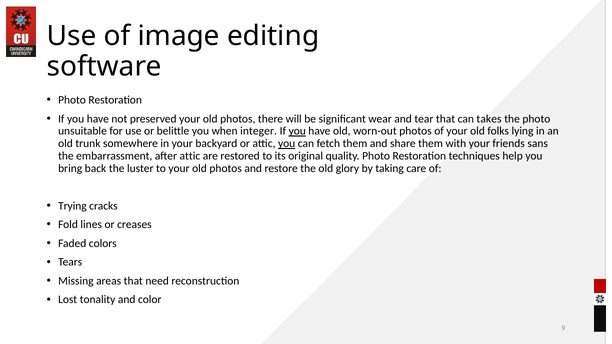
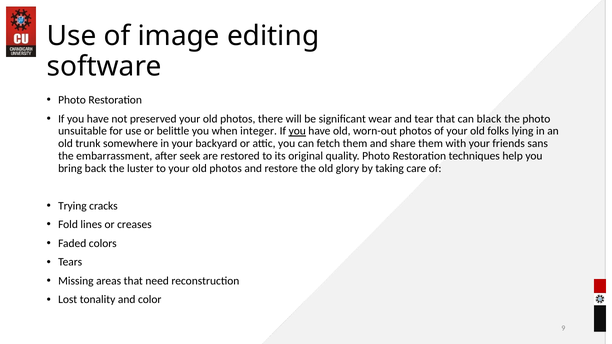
takes: takes -> black
you at (287, 144) underline: present -> none
after attic: attic -> seek
